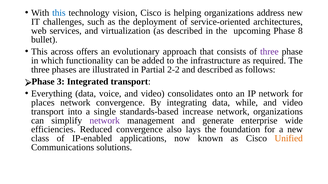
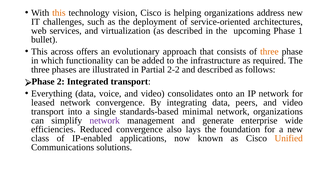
this at (59, 13) colour: blue -> orange
8: 8 -> 1
three at (269, 52) colour: purple -> orange
3: 3 -> 2
places: places -> leased
while: while -> peers
increase: increase -> minimal
